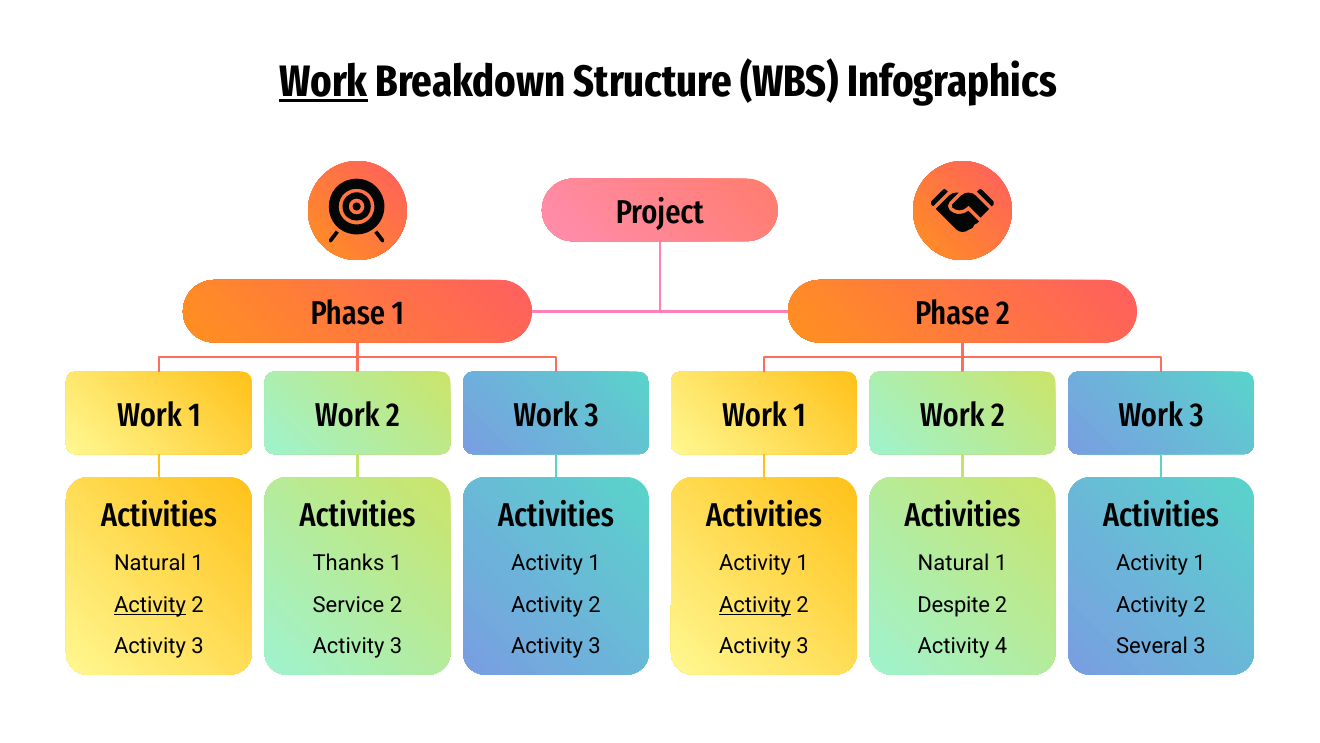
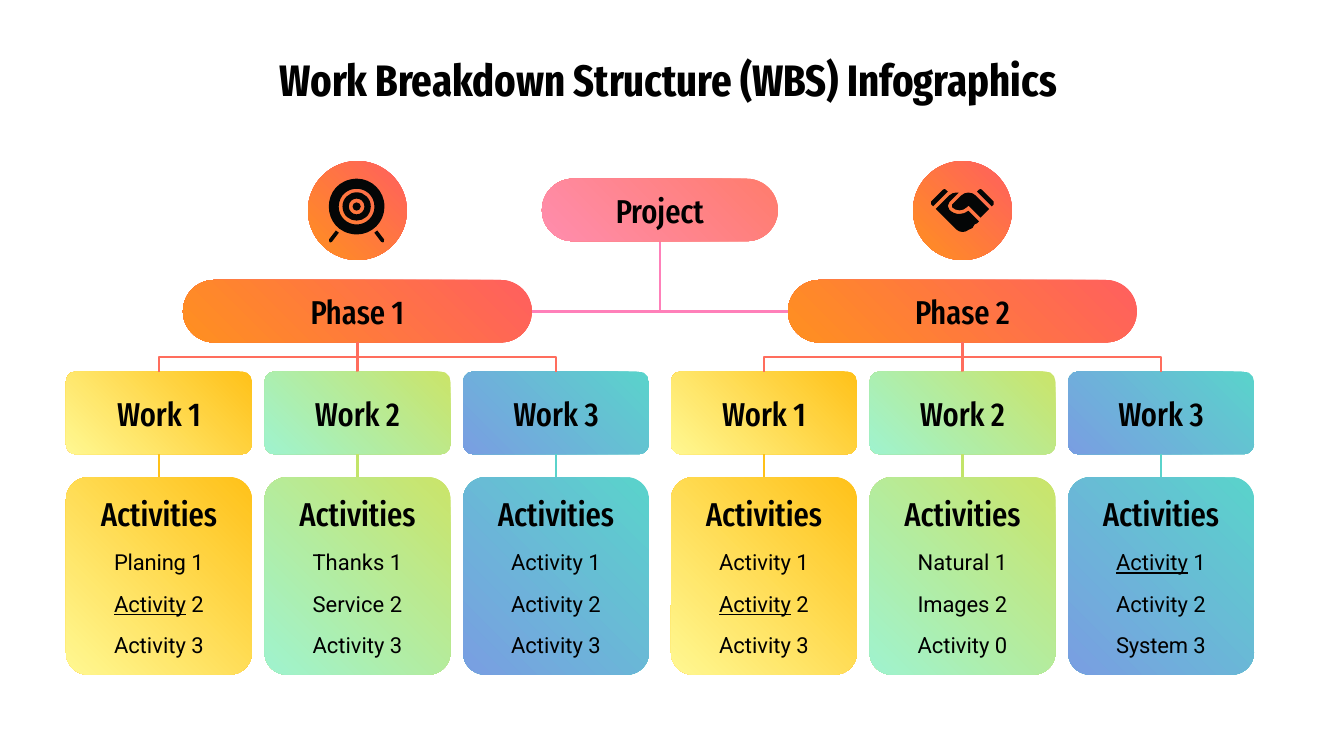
Work at (324, 82) underline: present -> none
Natural at (150, 563): Natural -> Planing
Activity at (1152, 563) underline: none -> present
Despite: Despite -> Images
4: 4 -> 0
Several: Several -> System
